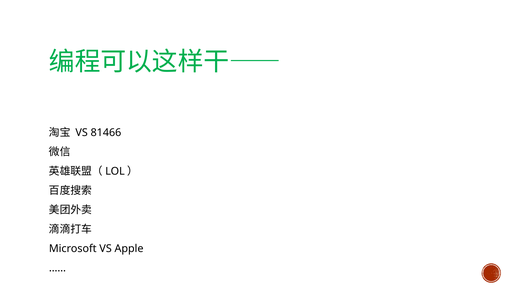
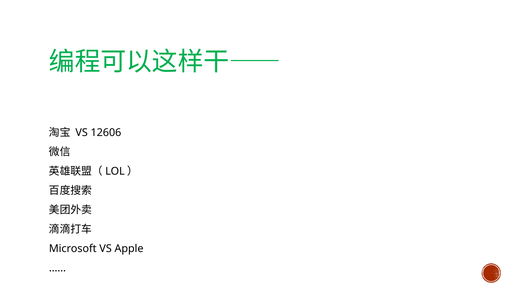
81466: 81466 -> 12606
